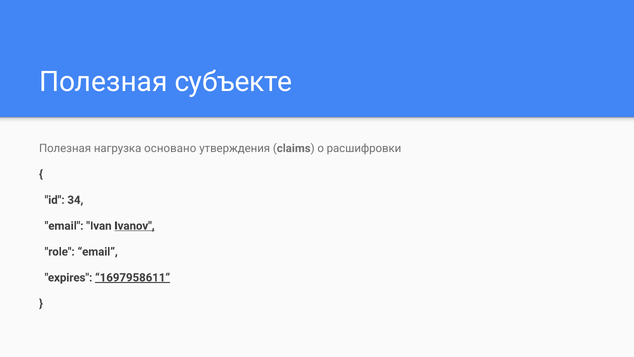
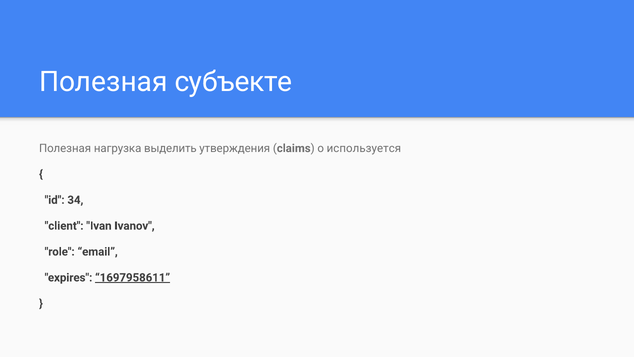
основано: основано -> выделить
расшифровки: расшифровки -> используется
email at (64, 226): email -> client
Ivanov underline: present -> none
